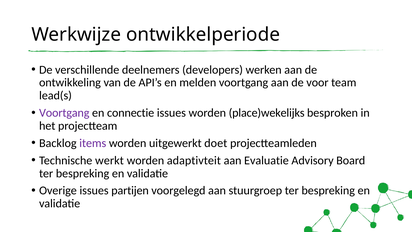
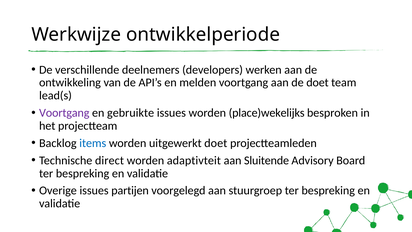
de voor: voor -> doet
connectie: connectie -> gebruikte
items colour: purple -> blue
werkt: werkt -> direct
Evaluatie: Evaluatie -> Sluitende
